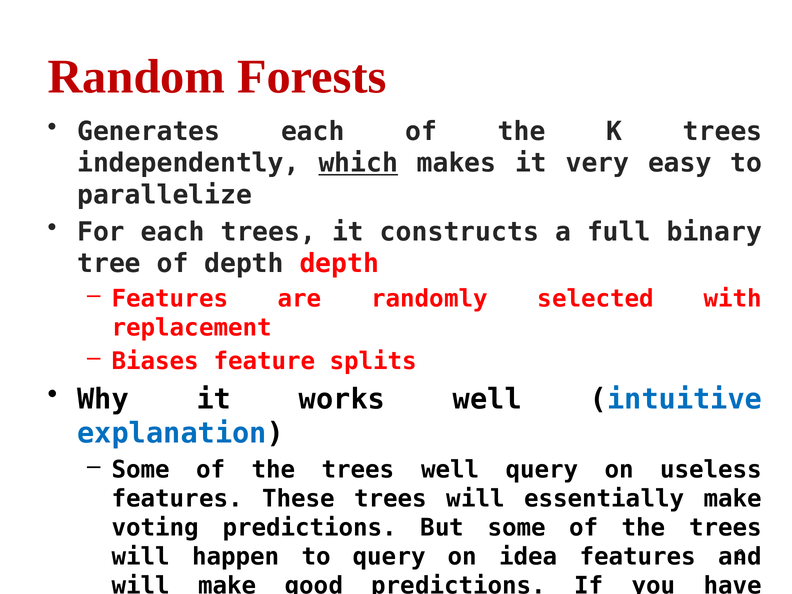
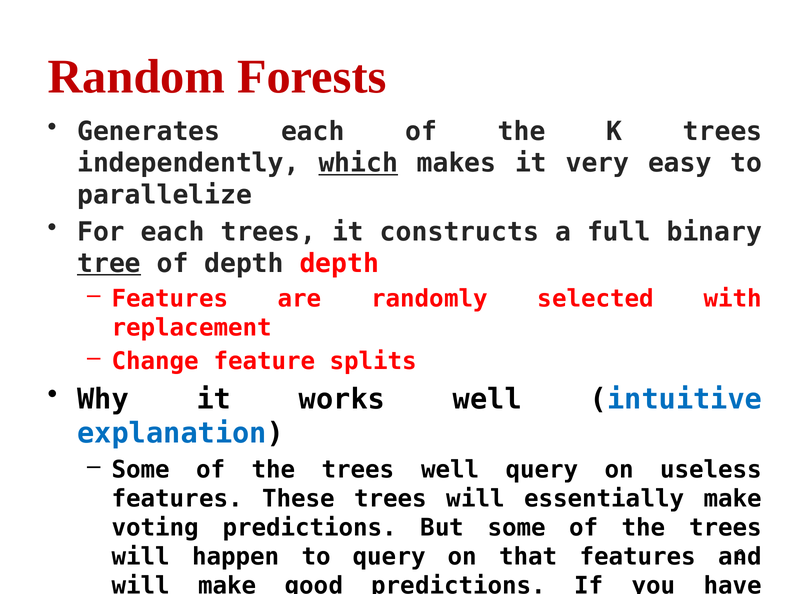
tree underline: none -> present
Biases: Biases -> Change
idea: idea -> that
